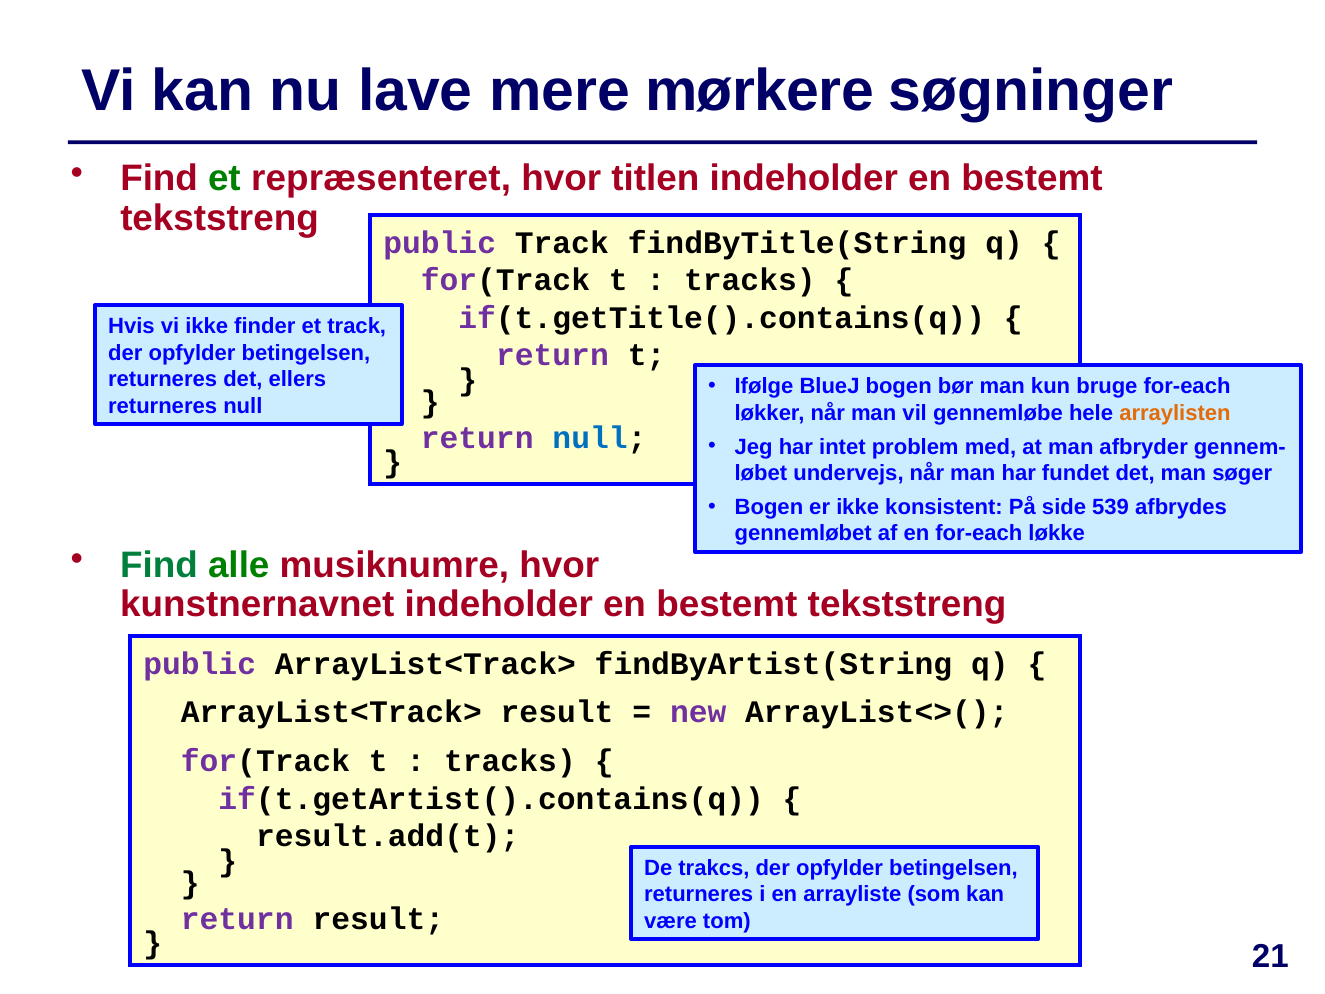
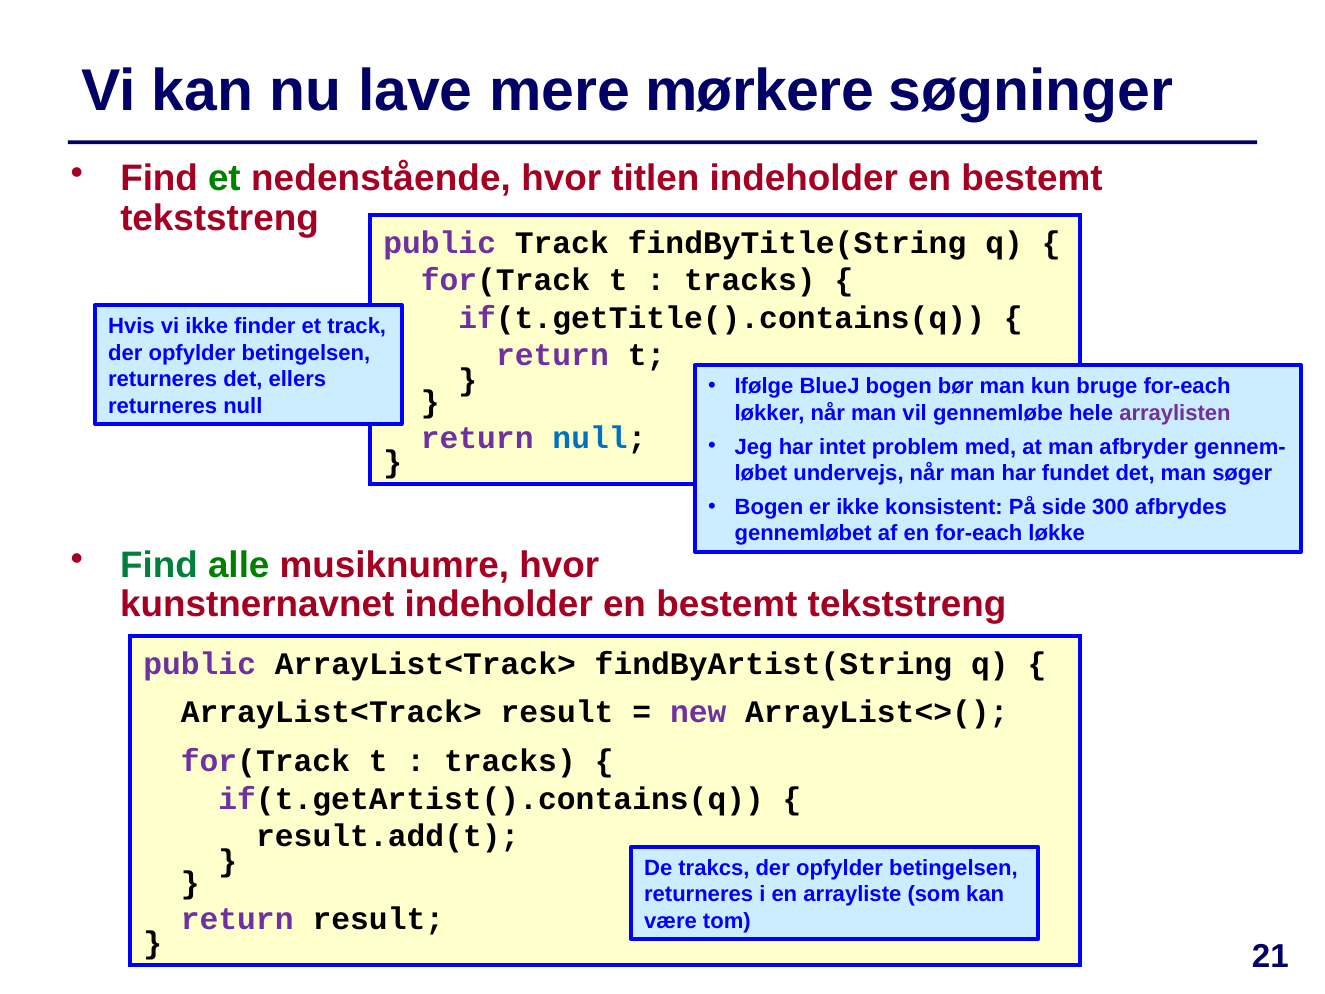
repræsenteret: repræsenteret -> nedenstående
arraylisten colour: orange -> purple
539: 539 -> 300
